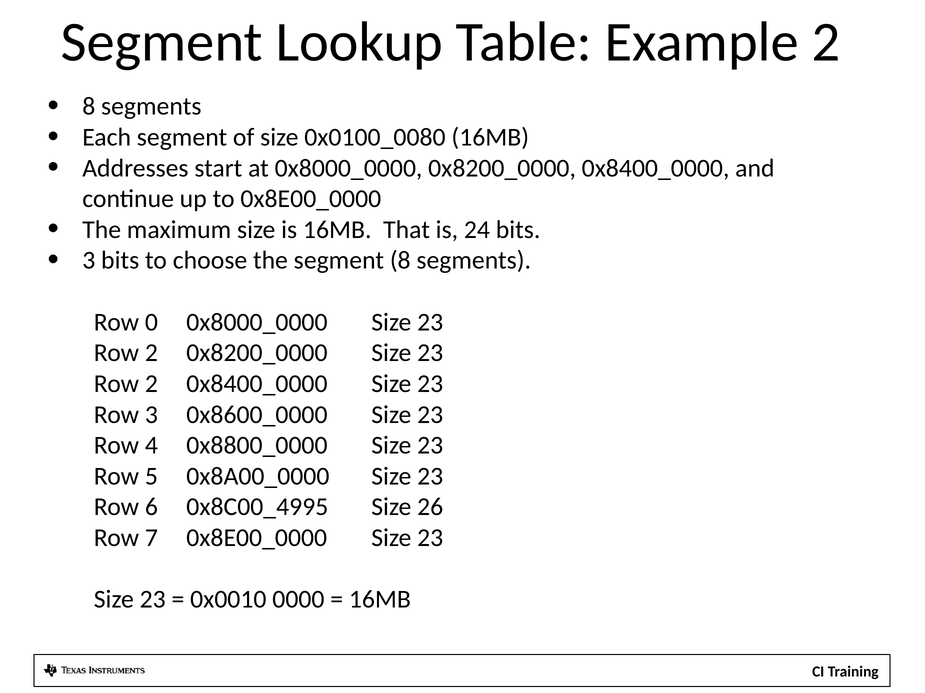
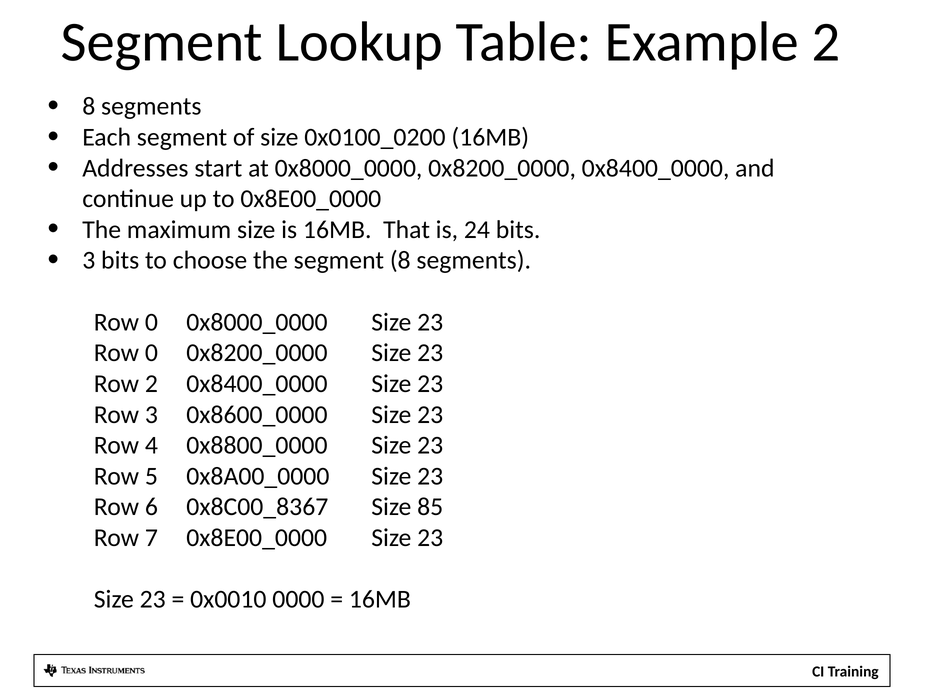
0x0100_0080: 0x0100_0080 -> 0x0100_0200
2 at (151, 353): 2 -> 0
0x8C00_4995: 0x8C00_4995 -> 0x8C00_8367
26: 26 -> 85
